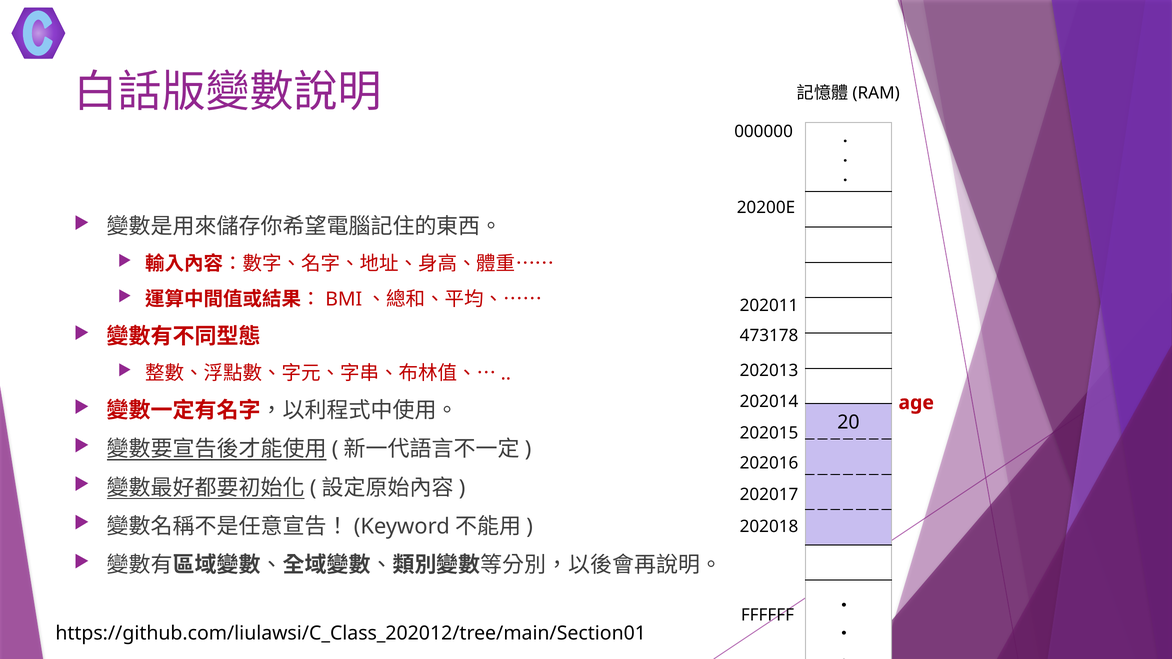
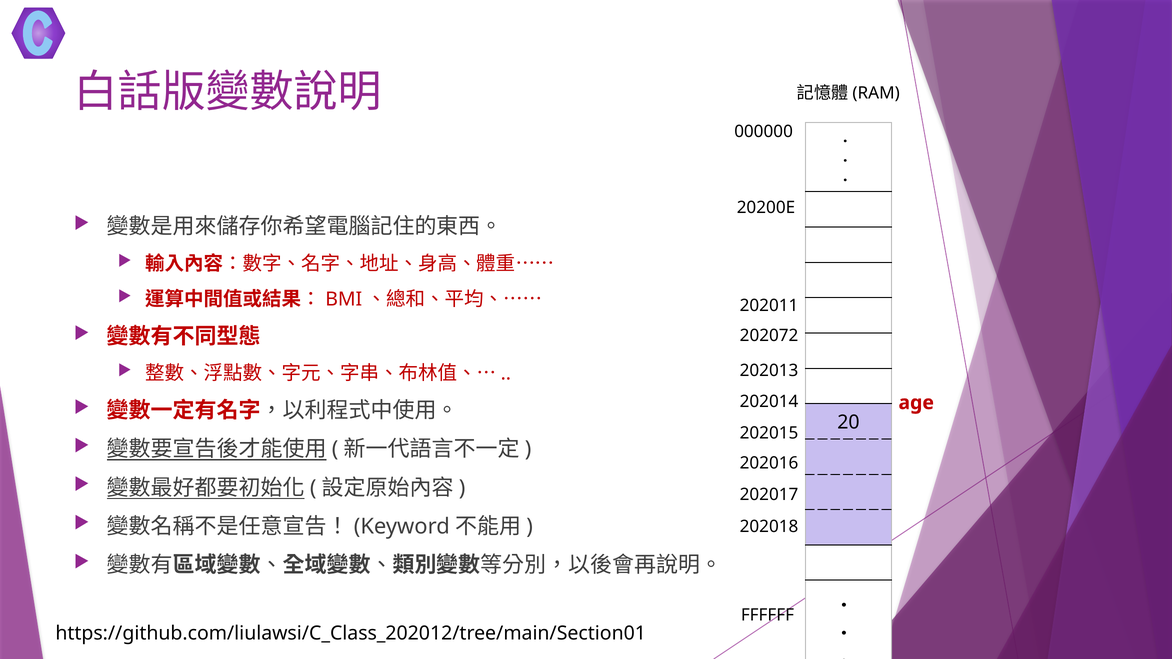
473178: 473178 -> 202072
